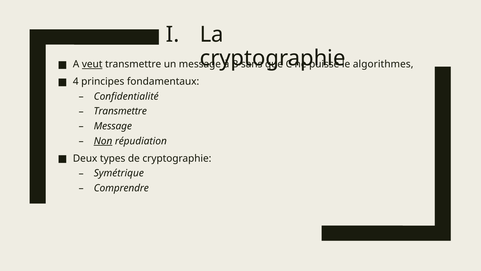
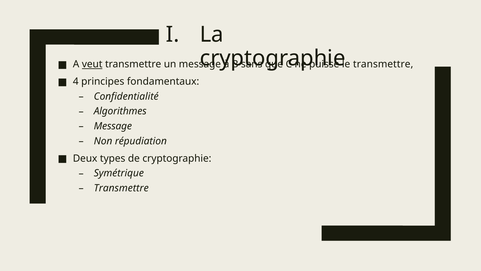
algorithmes at (383, 64): algorithmes -> transmettre
Transmettre at (120, 111): Transmettre -> Algorithmes
Non underline: present -> none
Comprendre at (121, 188): Comprendre -> Transmettre
